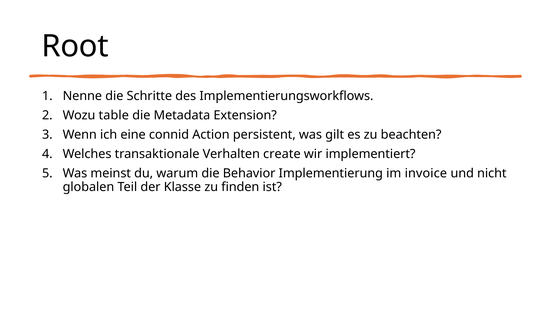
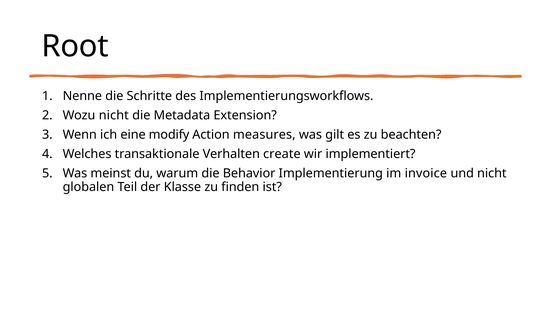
Wozu table: table -> nicht
connid: connid -> modify
persistent: persistent -> measures
